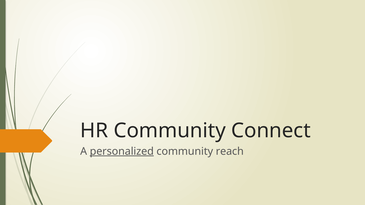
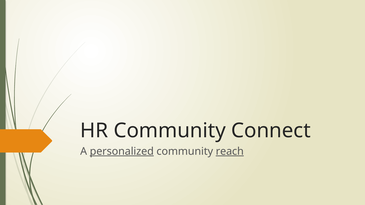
reach underline: none -> present
